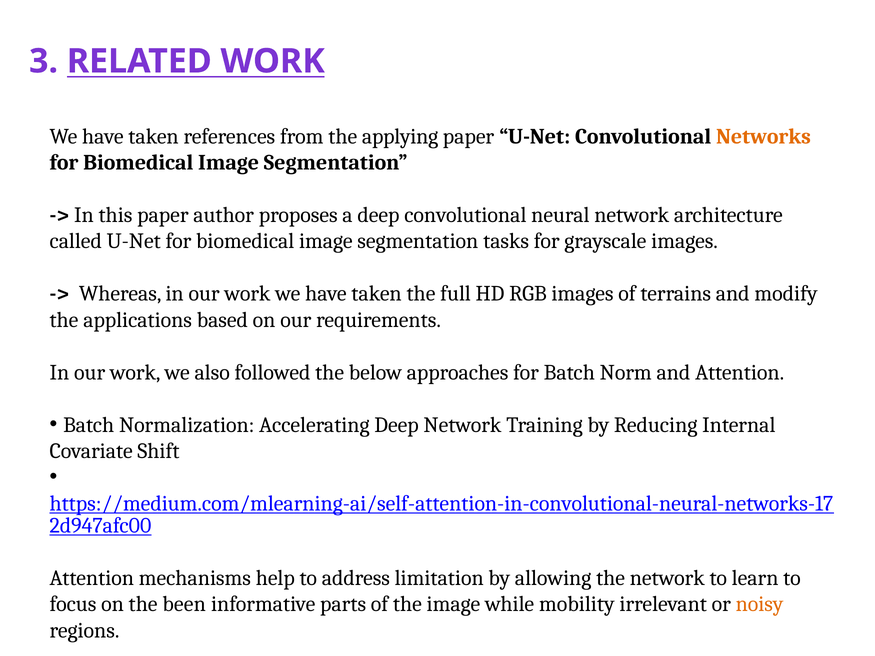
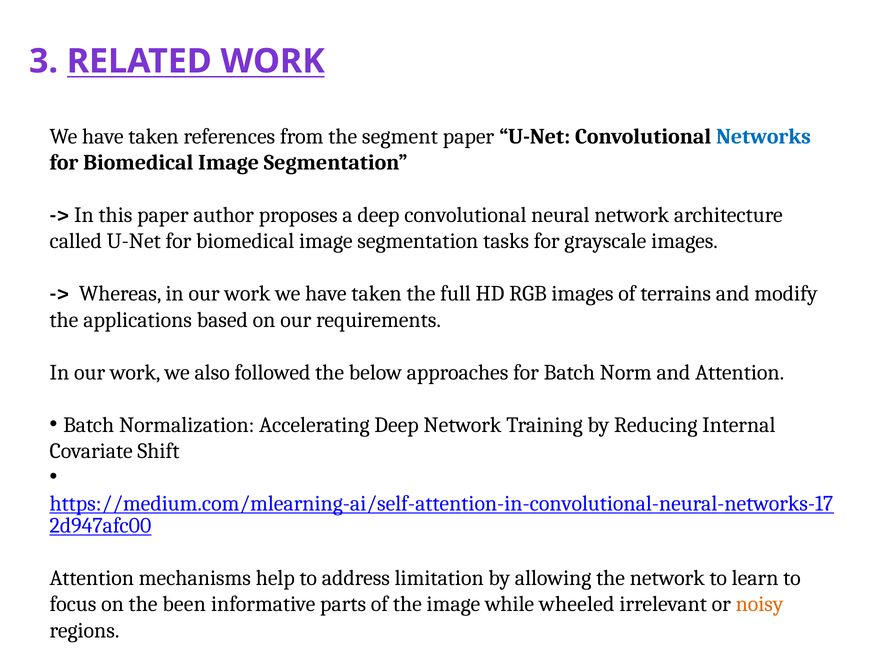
applying: applying -> segment
Networks colour: orange -> blue
mobility: mobility -> wheeled
